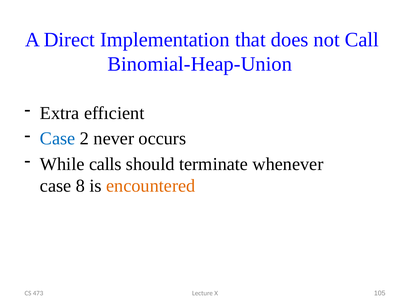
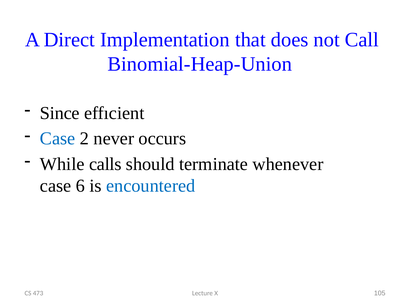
Extra: Extra -> Since
8: 8 -> 6
encountered colour: orange -> blue
